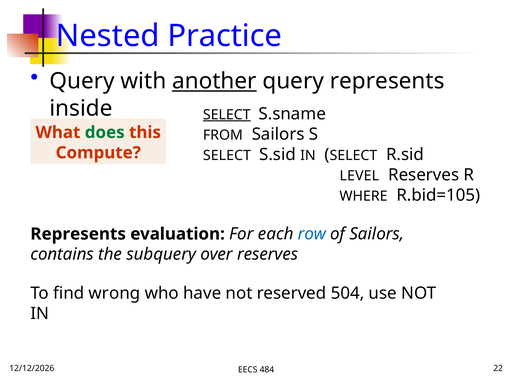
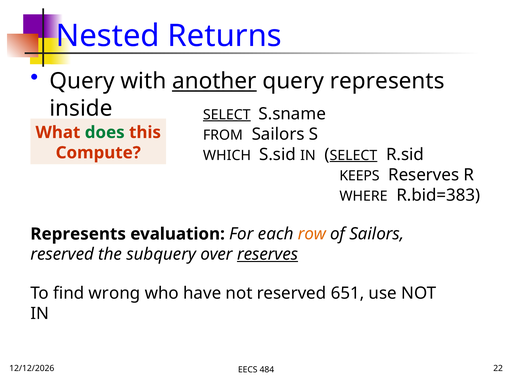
Practice: Practice -> Returns
SELECT at (227, 155): SELECT -> WHICH
SELECT at (353, 155) underline: none -> present
LEVEL: LEVEL -> KEEPS
R.bid=105: R.bid=105 -> R.bid=383
row colour: blue -> orange
contains at (62, 254): contains -> reserved
reserves at (268, 254) underline: none -> present
504: 504 -> 651
